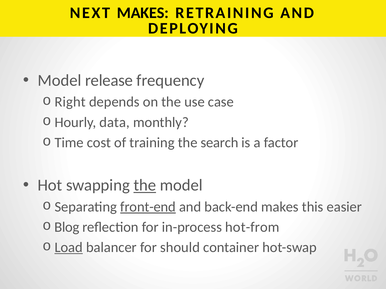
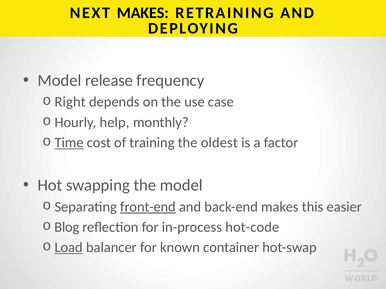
data: data -> help
Time underline: none -> present
search: search -> oldest
the at (145, 186) underline: present -> none
hot-from: hot-from -> hot-code
should: should -> known
